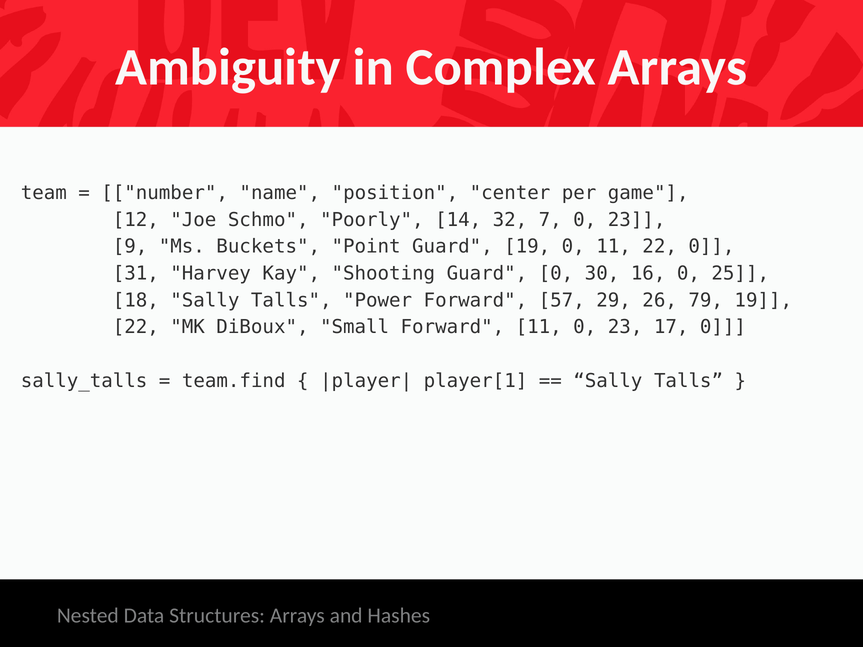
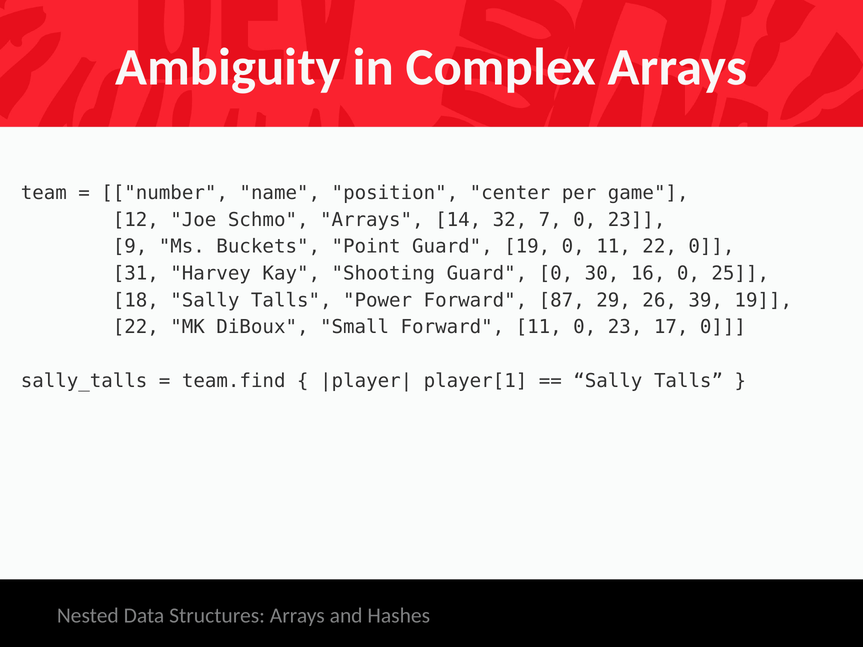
Schmo Poorly: Poorly -> Arrays
57: 57 -> 87
79: 79 -> 39
